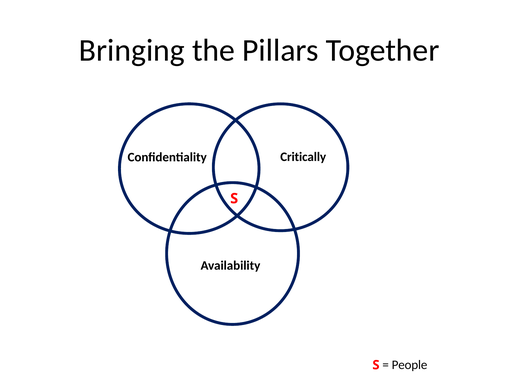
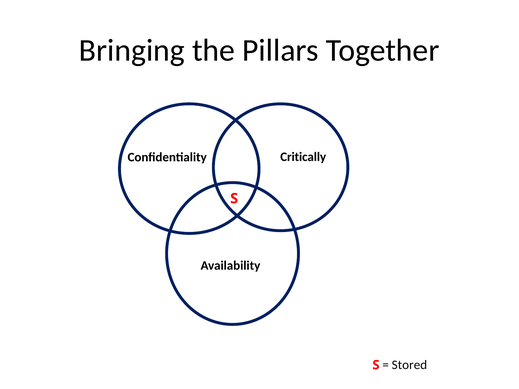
People: People -> Stored
